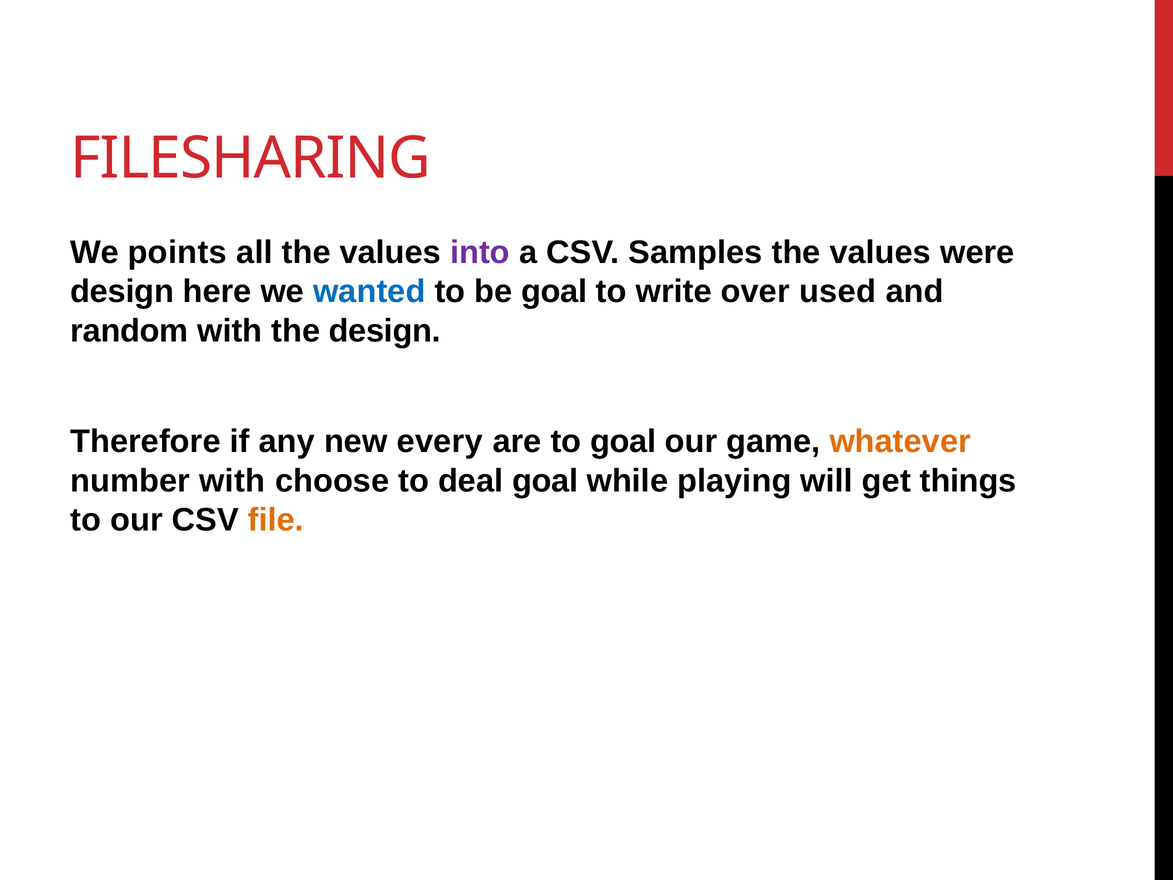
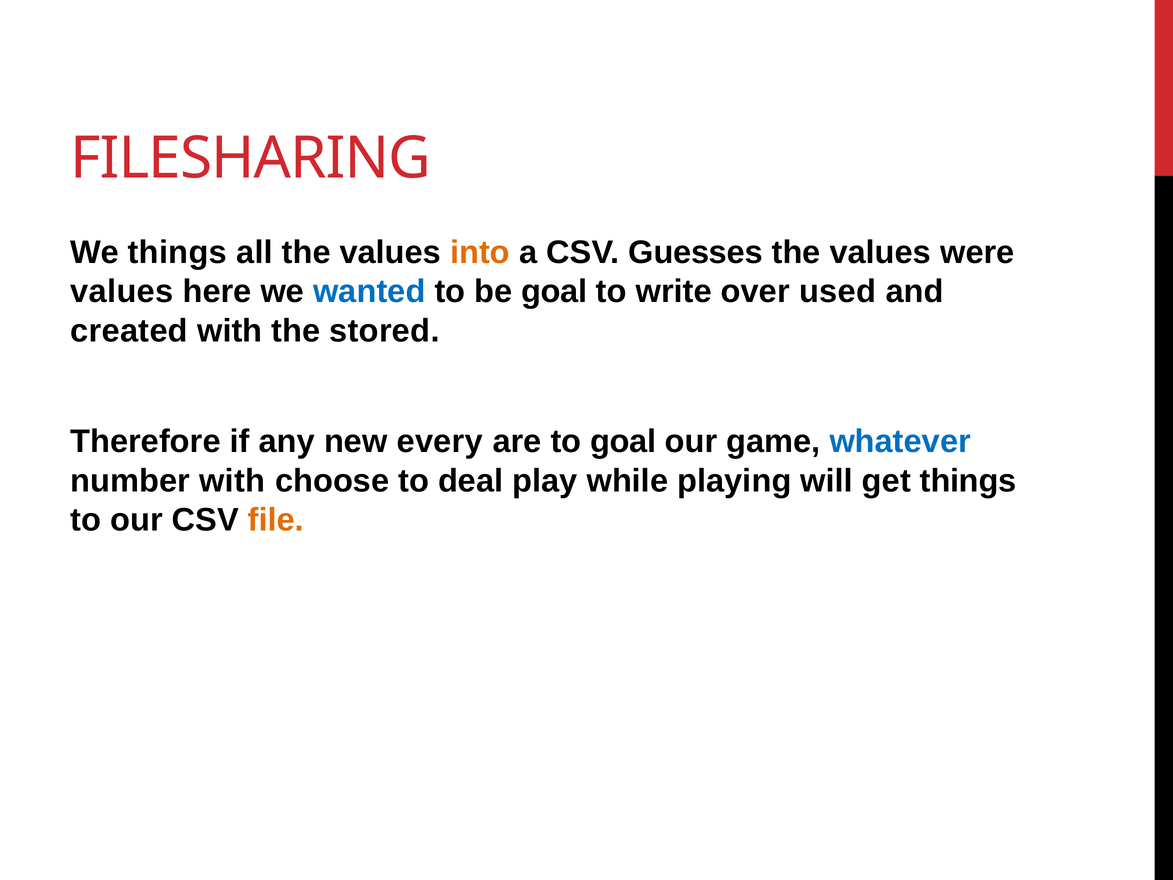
We points: points -> things
into colour: purple -> orange
Samples: Samples -> Guesses
design at (122, 292): design -> values
random: random -> created
the design: design -> stored
whatever colour: orange -> blue
deal goal: goal -> play
